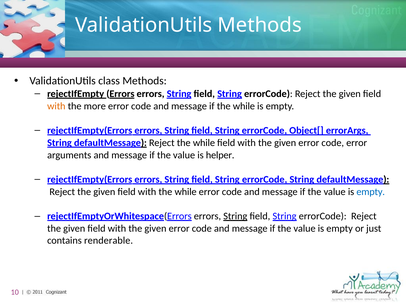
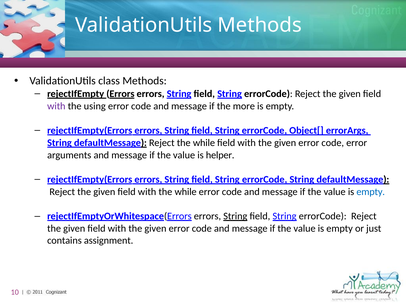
with at (56, 106) colour: orange -> purple
more: more -> using
if the while: while -> more
renderable: renderable -> assignment
